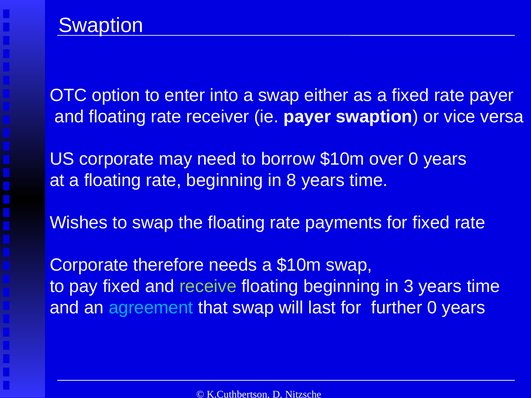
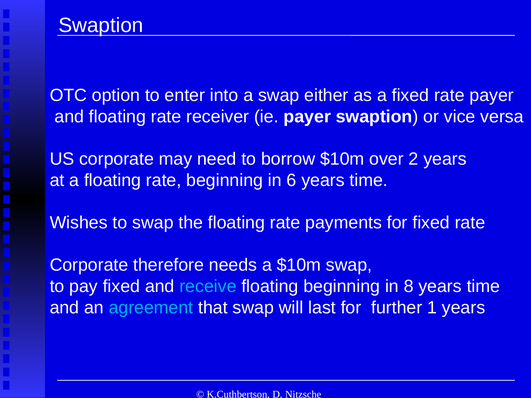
over 0: 0 -> 2
8: 8 -> 6
receive colour: light green -> light blue
3: 3 -> 8
further 0: 0 -> 1
